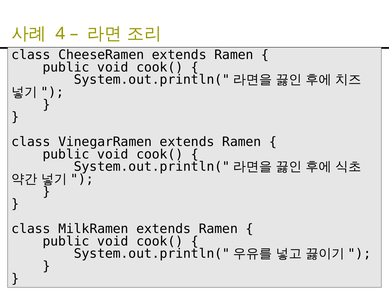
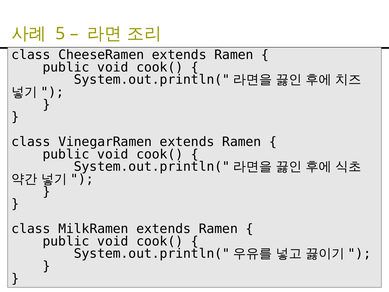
4: 4 -> 5
